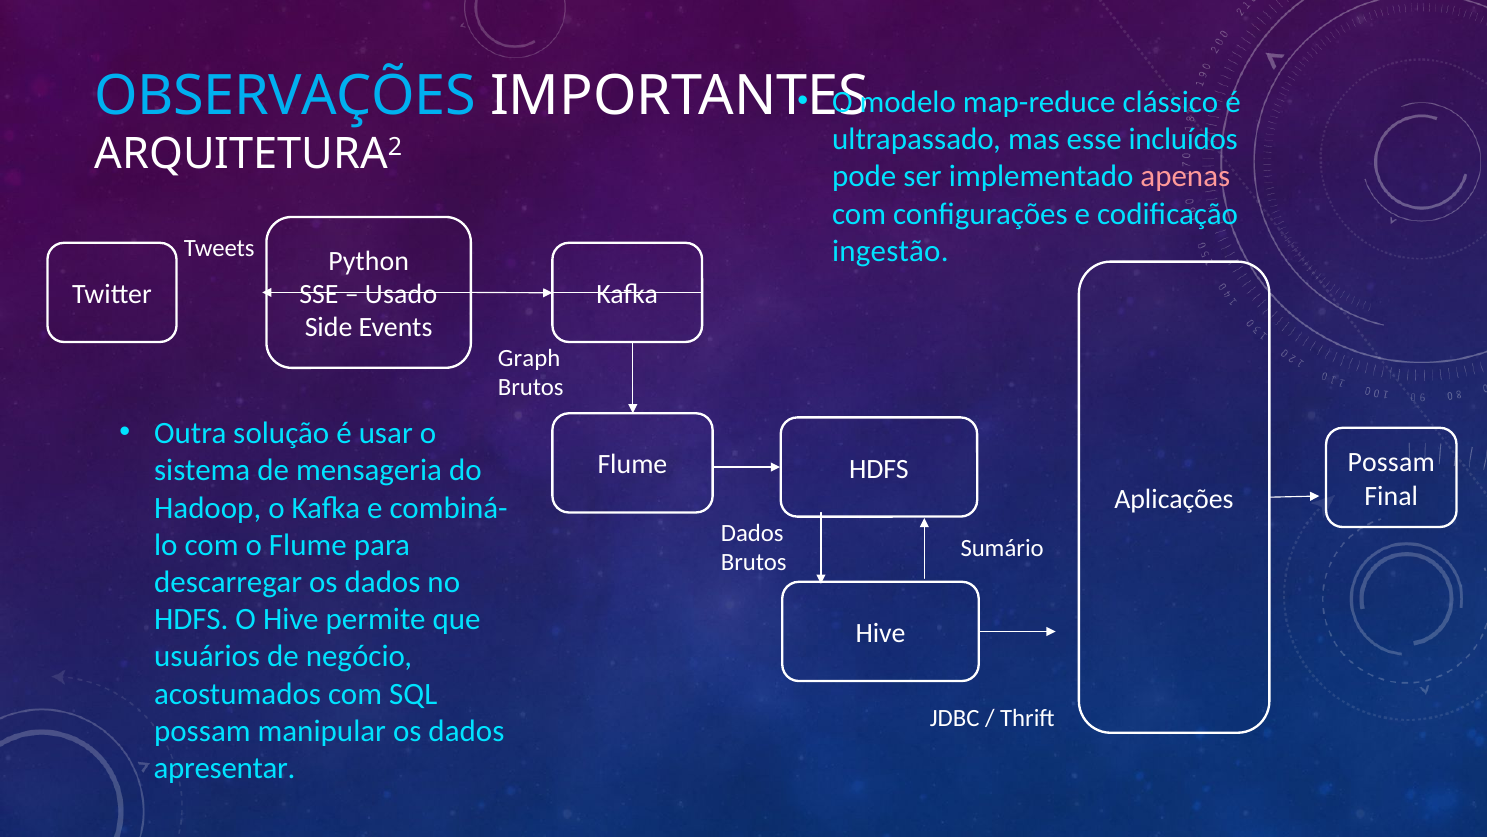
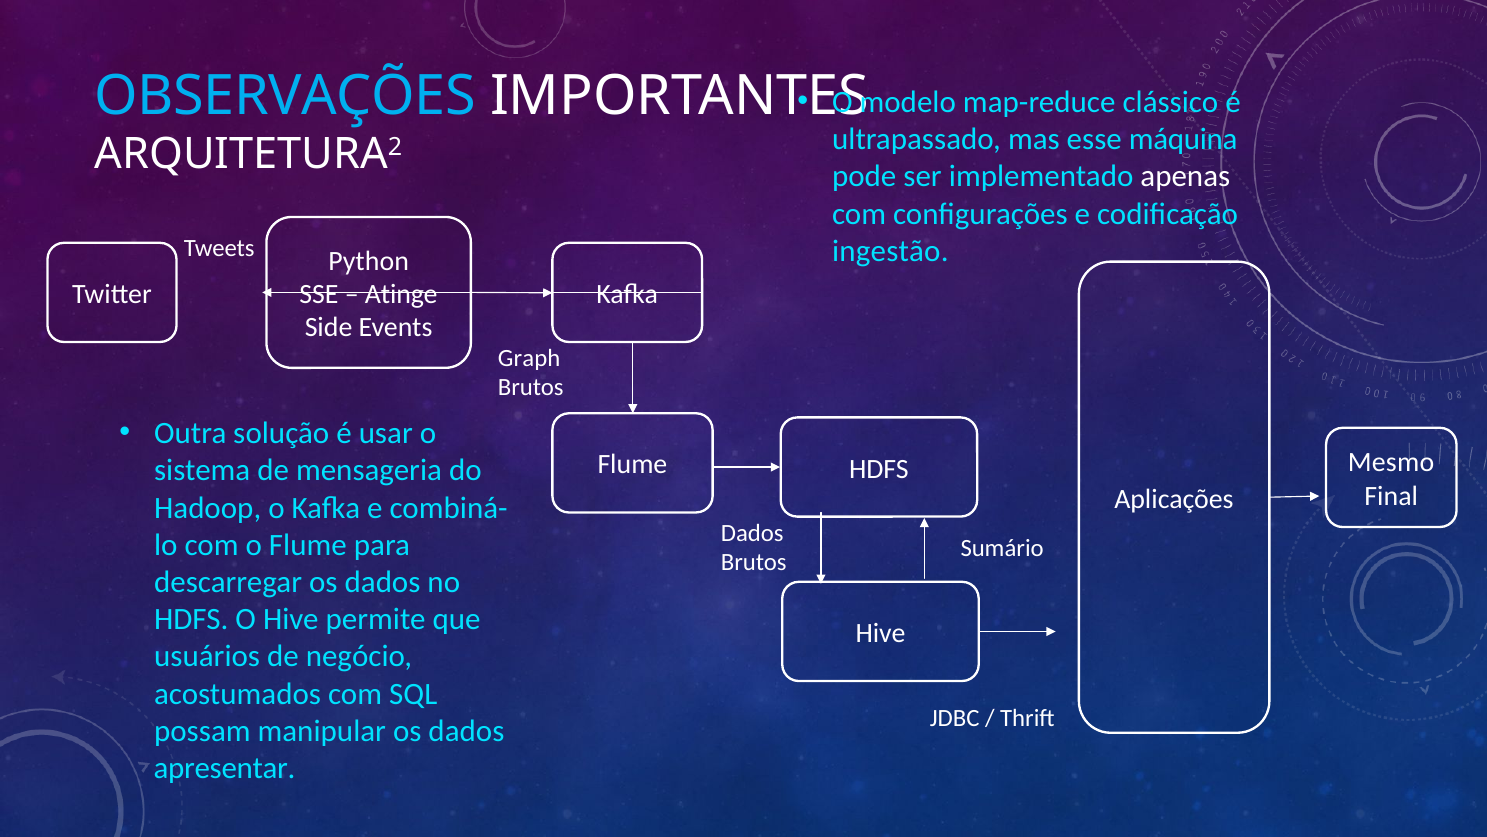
incluídos: incluídos -> máquina
apenas colour: pink -> white
Usado: Usado -> Atinge
Possam at (1391, 462): Possam -> Mesmo
